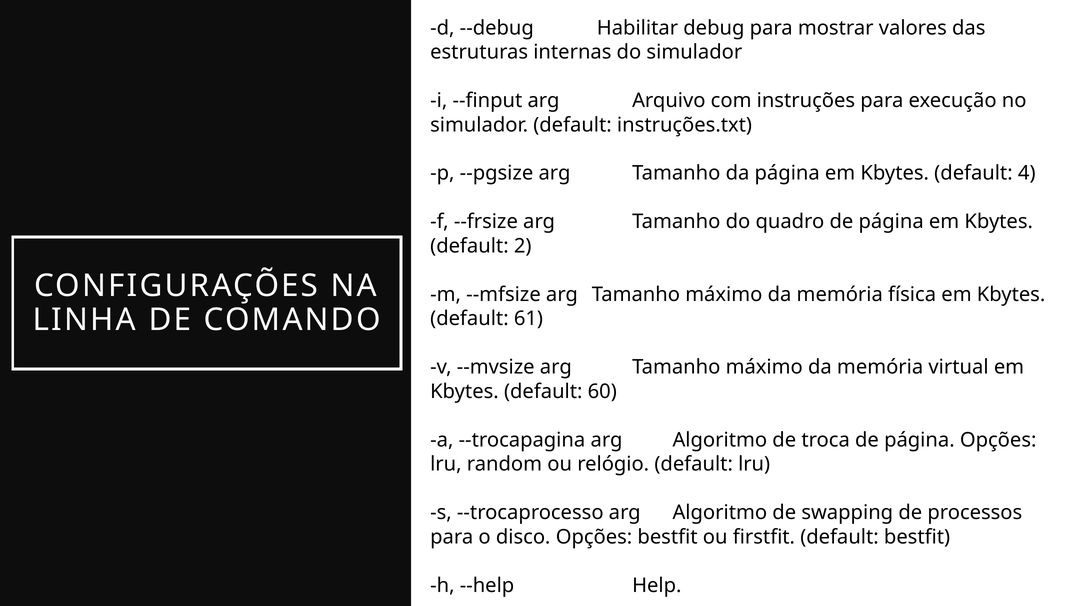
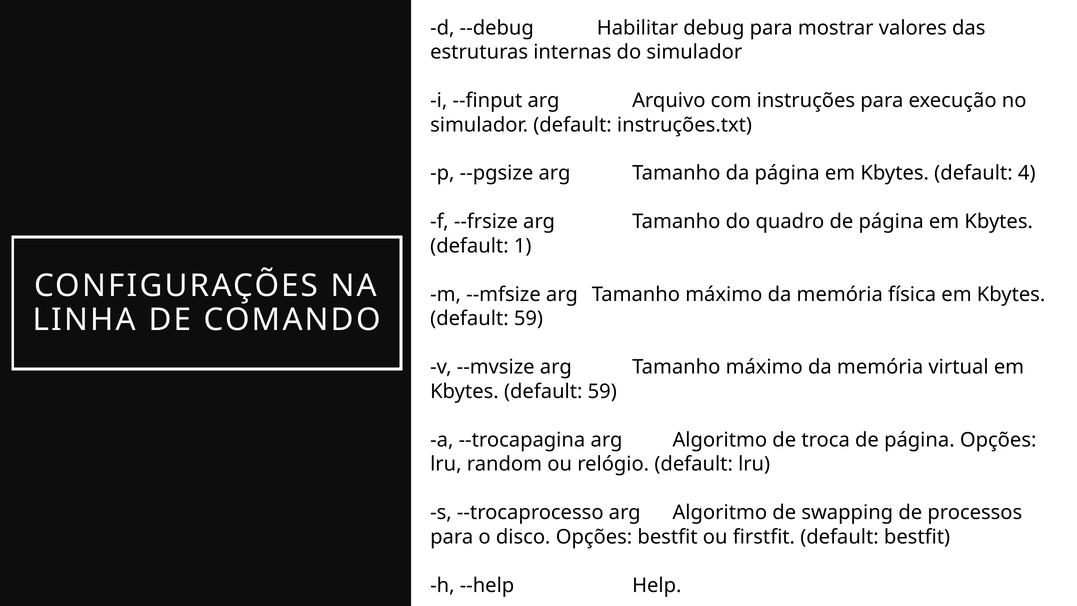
2: 2 -> 1
61 at (528, 319): 61 -> 59
60 at (602, 391): 60 -> 59
